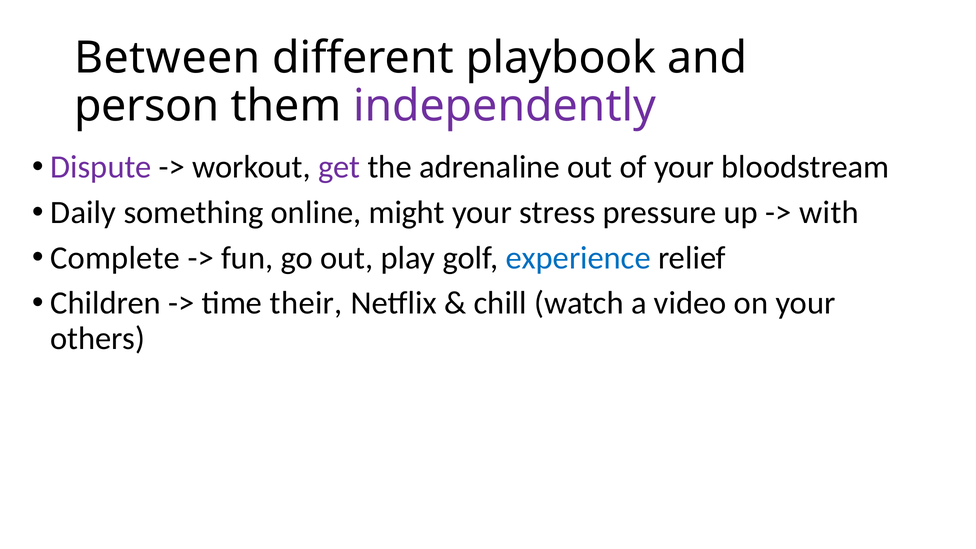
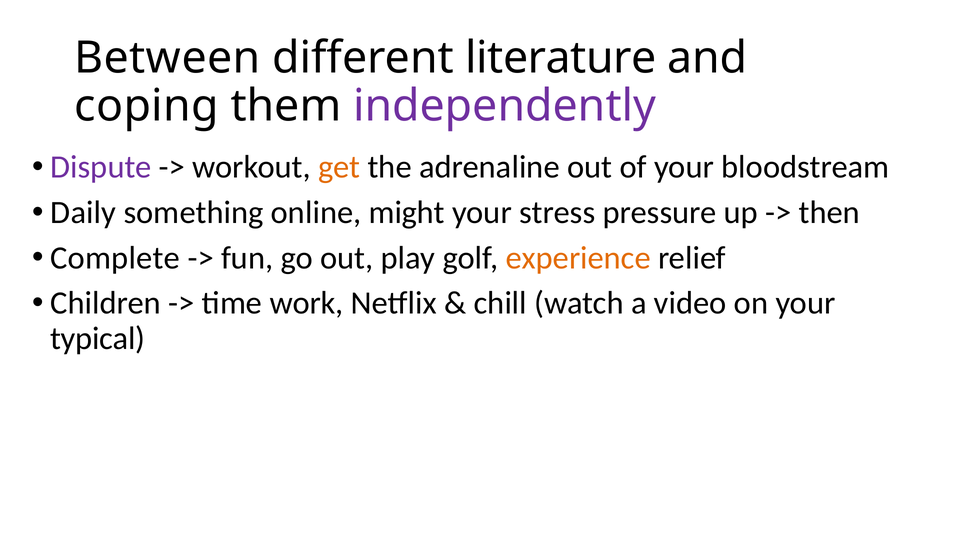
playbook: playbook -> literature
person: person -> coping
get colour: purple -> orange
with: with -> then
experience colour: blue -> orange
their: their -> work
others: others -> typical
